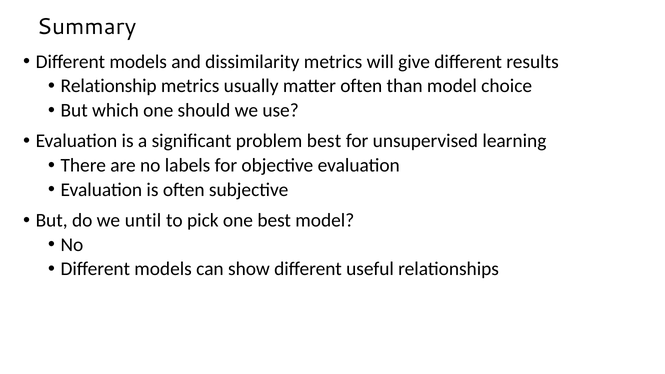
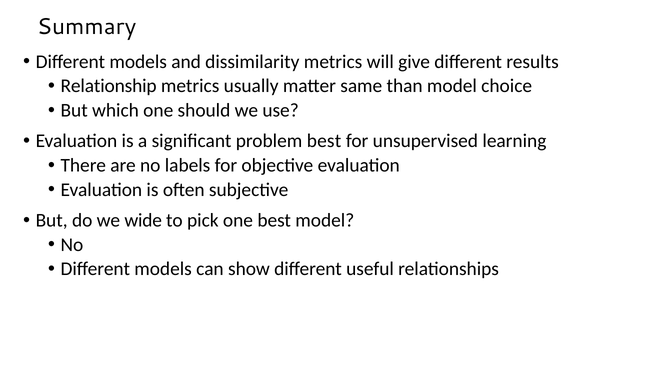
matter often: often -> same
until: until -> wide
